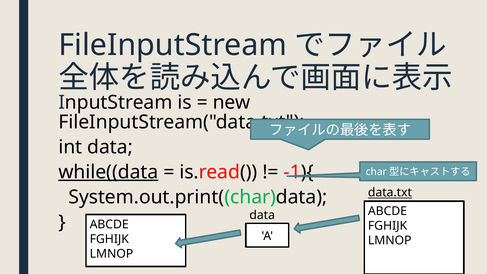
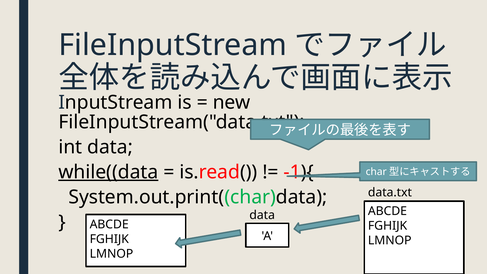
data.txt underline: present -> none
